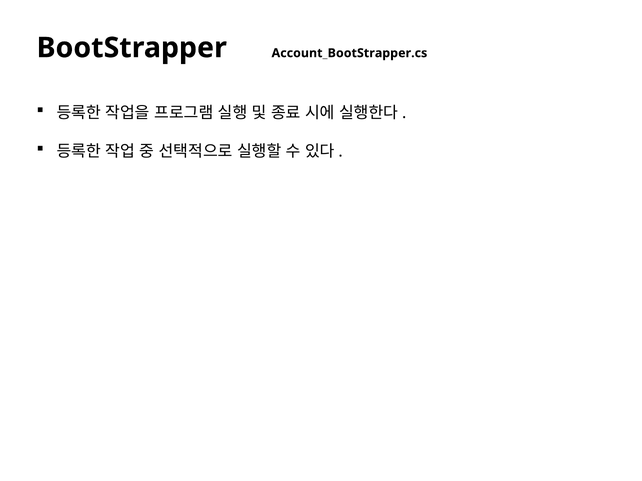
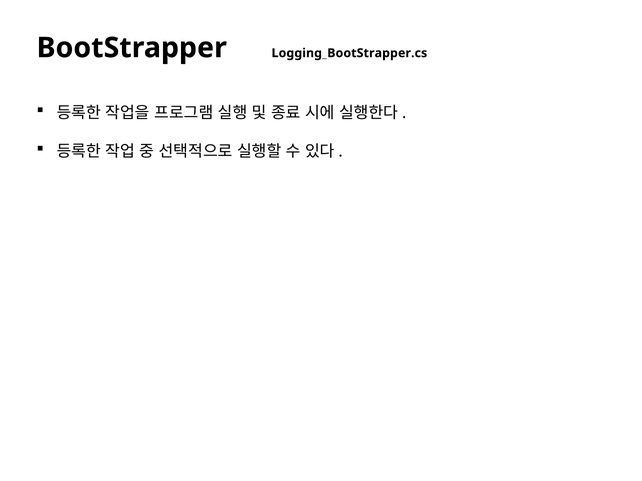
Account_BootStrapper.cs: Account_BootStrapper.cs -> Logging_BootStrapper.cs
